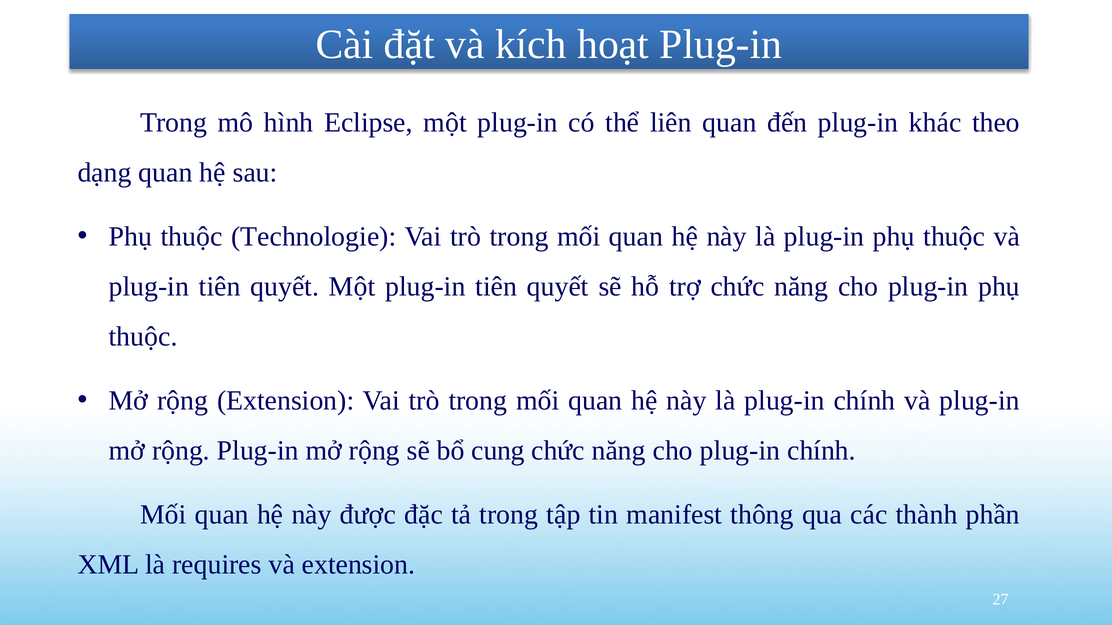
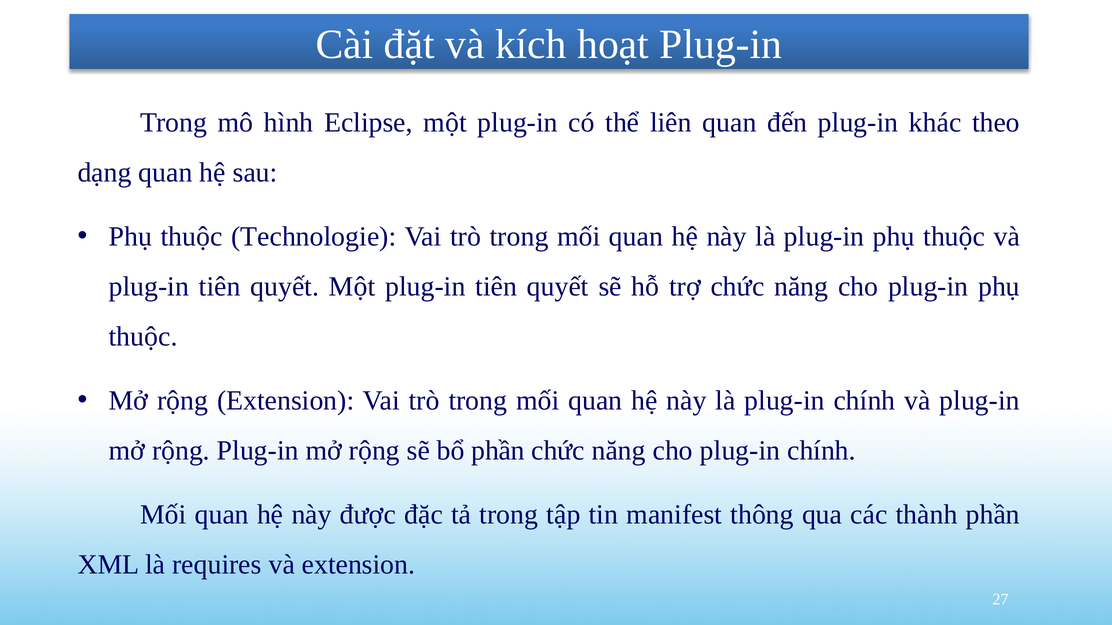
bổ cung: cung -> phần
